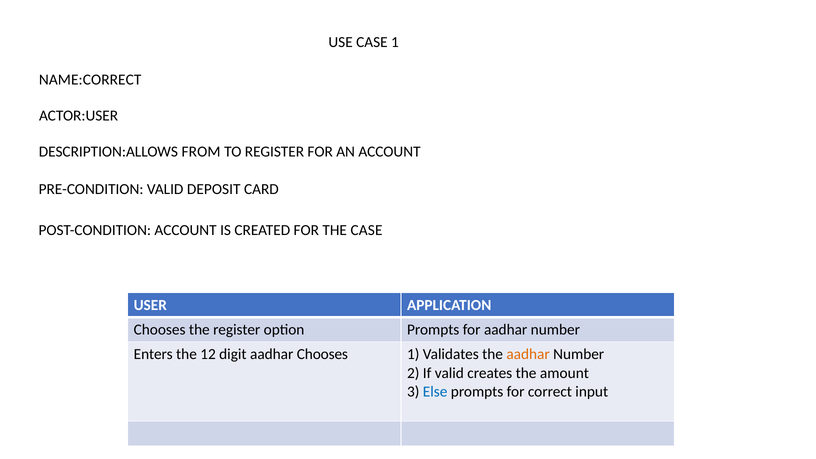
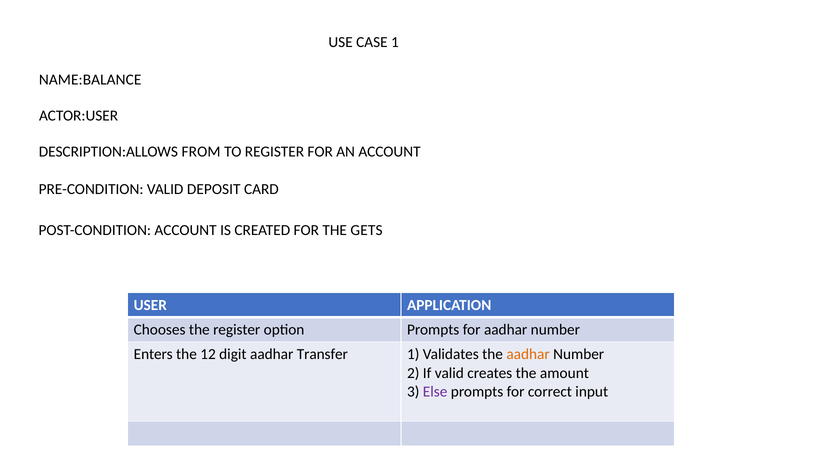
NAME:CORRECT: NAME:CORRECT -> NAME:BALANCE
THE CASE: CASE -> GETS
aadhar Chooses: Chooses -> Transfer
Else colour: blue -> purple
